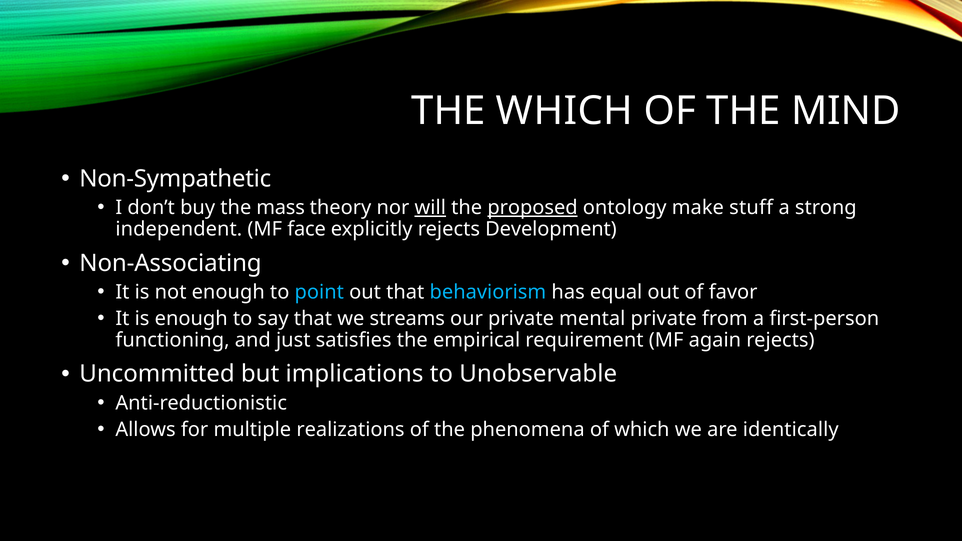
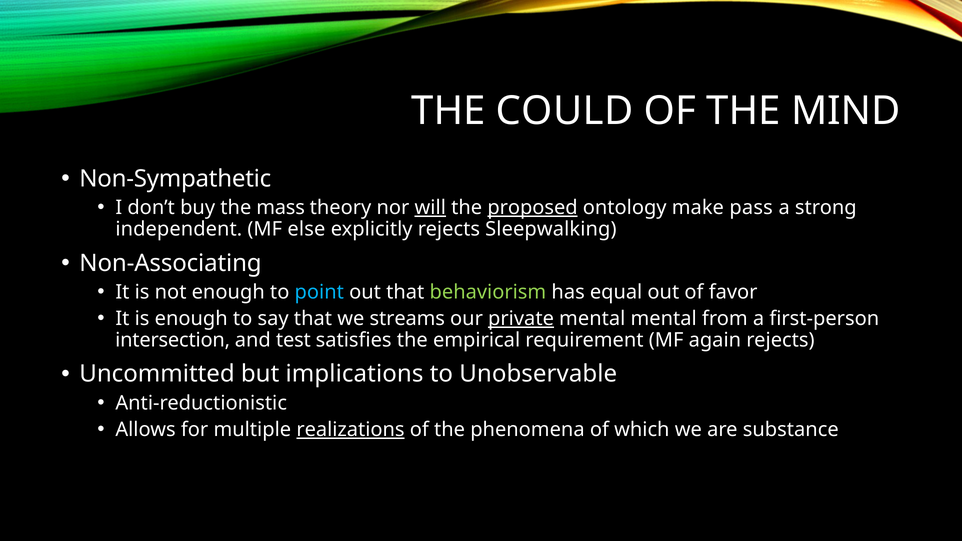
THE WHICH: WHICH -> COULD
stuff: stuff -> pass
face: face -> else
Development: Development -> Sleepwalking
behaviorism colour: light blue -> light green
private at (521, 319) underline: none -> present
mental private: private -> mental
functioning: functioning -> intersection
just: just -> test
realizations underline: none -> present
identically: identically -> substance
